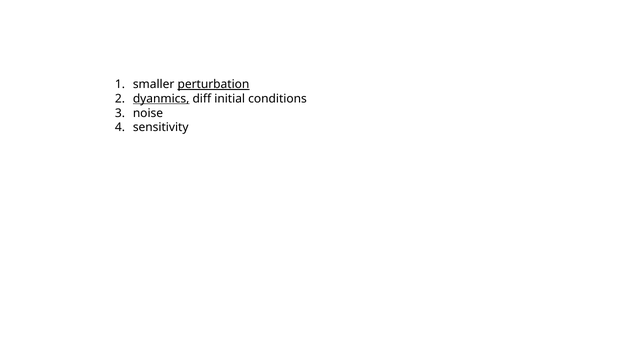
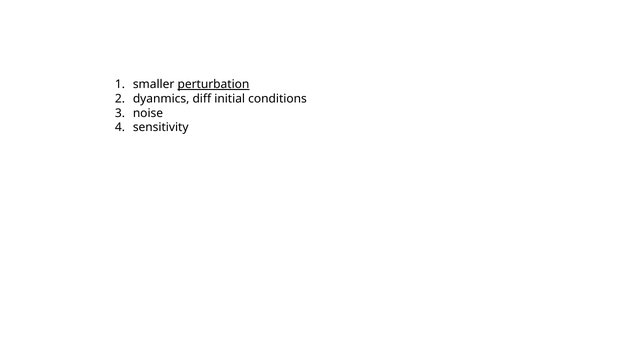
dyanmics underline: present -> none
